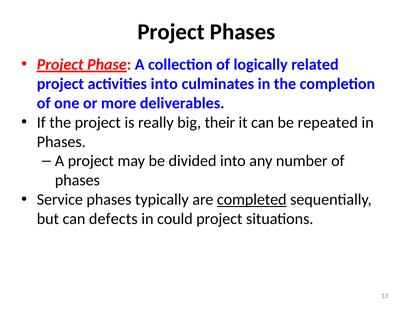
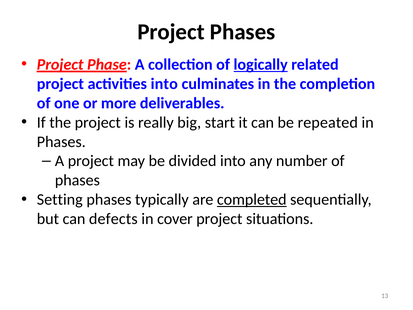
logically underline: none -> present
their: their -> start
Service: Service -> Setting
could: could -> cover
